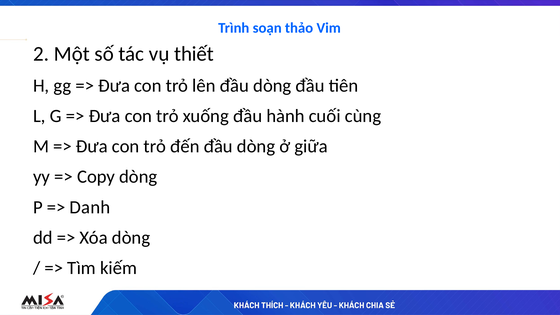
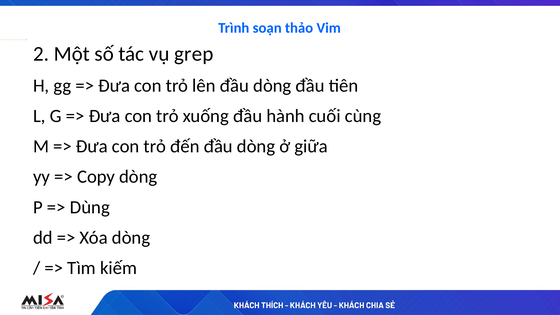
thiết: thiết -> grep
Danh: Danh -> Dùng
